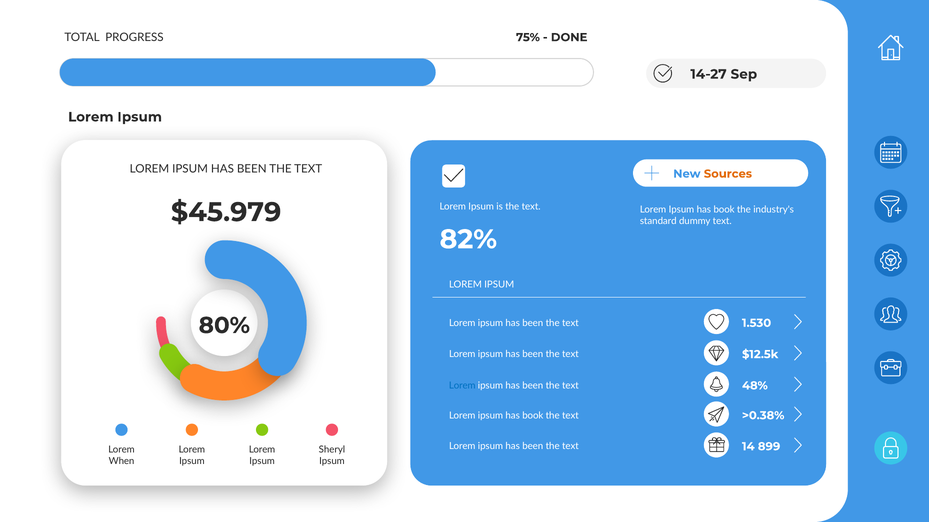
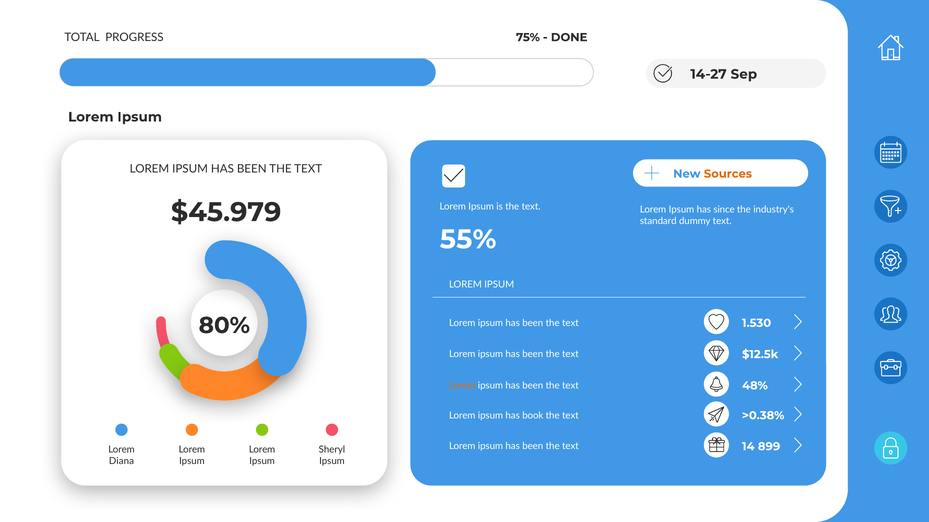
book at (724, 210): book -> since
82%: 82% -> 55%
Lorem at (462, 386) colour: blue -> orange
When: When -> Diana
